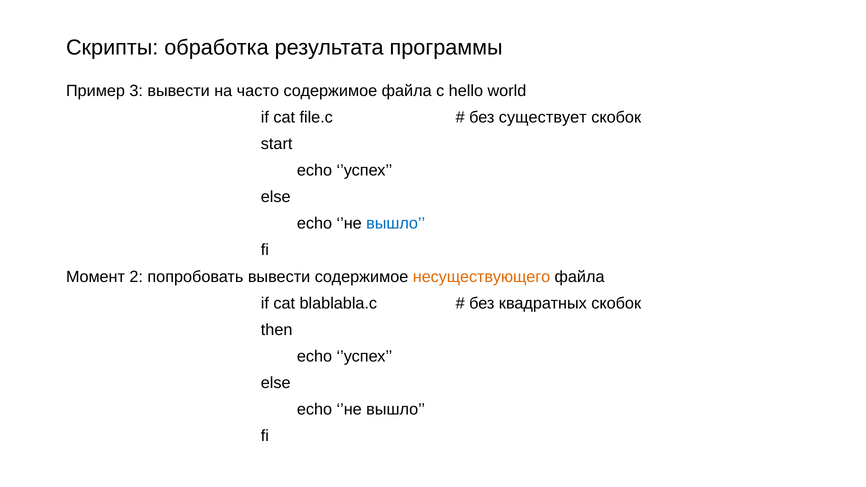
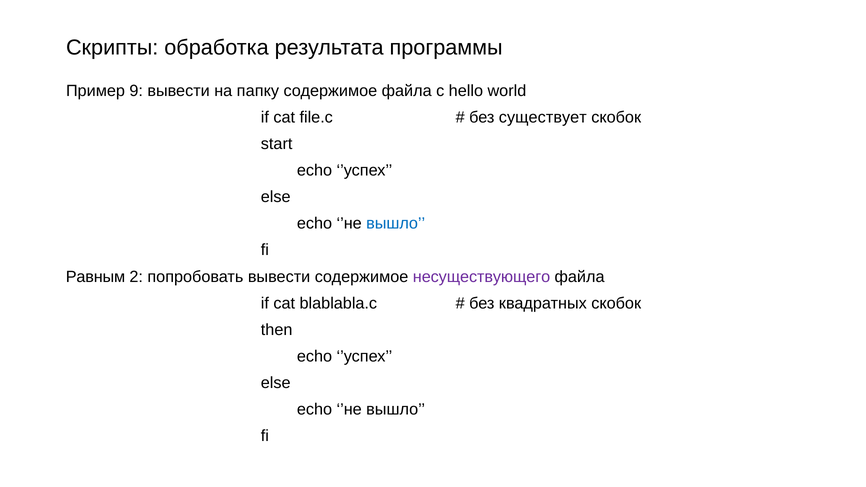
3: 3 -> 9
часто: часто -> папку
Момент: Момент -> Равным
несуществующего colour: orange -> purple
